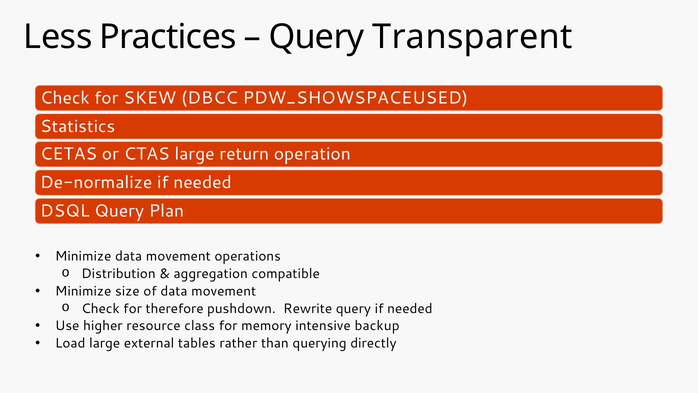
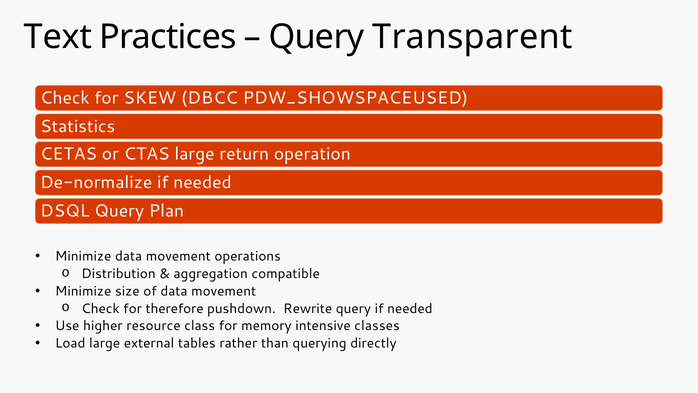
Less: Less -> Text
backup: backup -> classes
